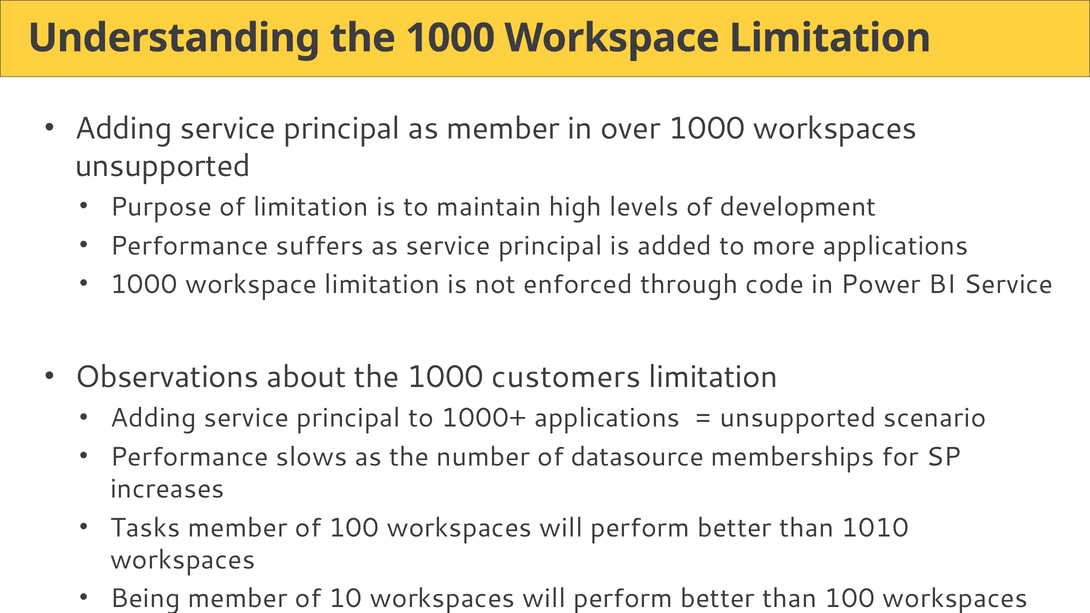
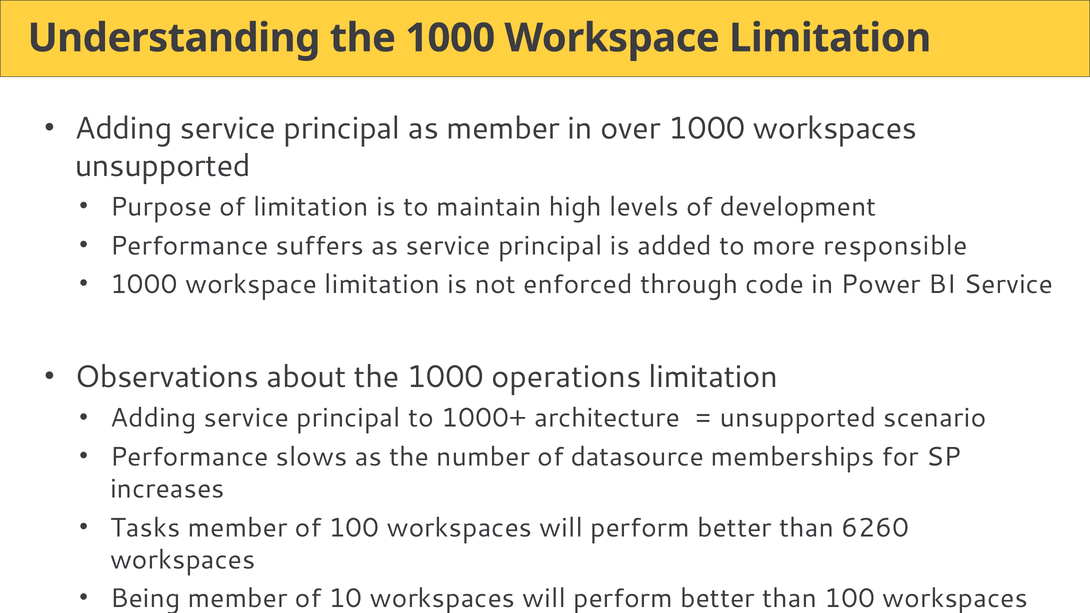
more applications: applications -> responsible
customers: customers -> operations
1000+ applications: applications -> architecture
1010: 1010 -> 6260
